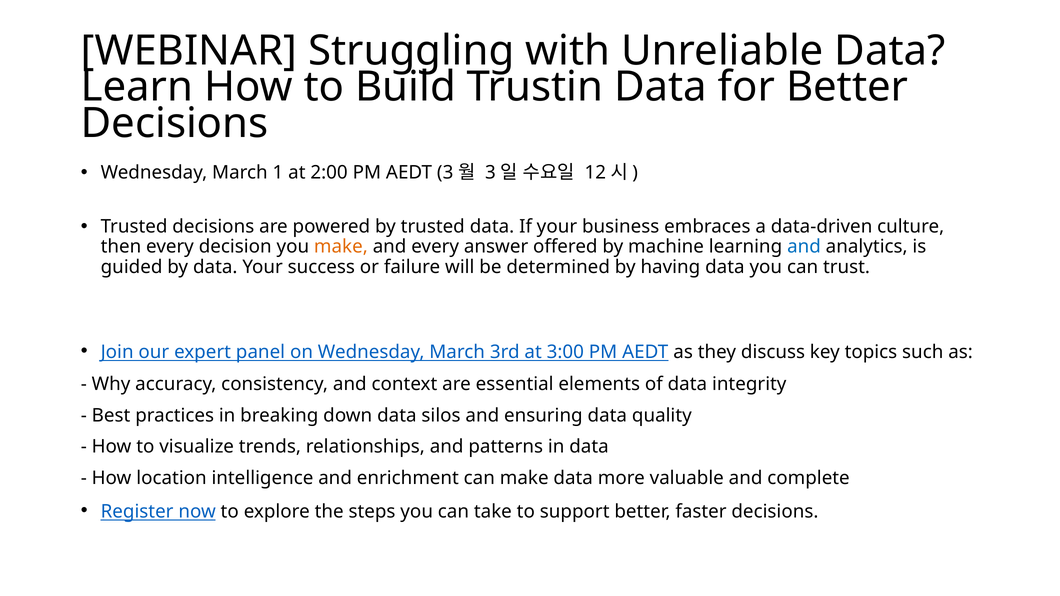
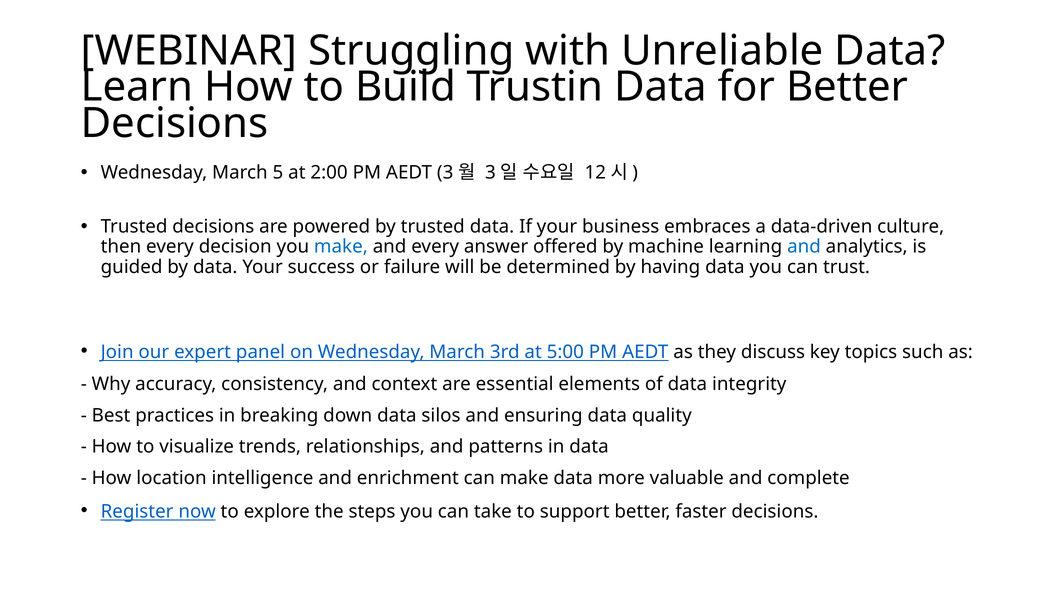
1: 1 -> 5
make at (341, 247) colour: orange -> blue
3:00: 3:00 -> 5:00
